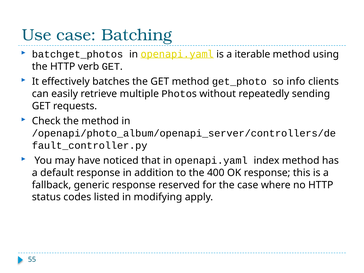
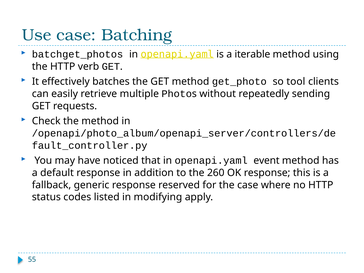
info: info -> tool
index: index -> event
400: 400 -> 260
